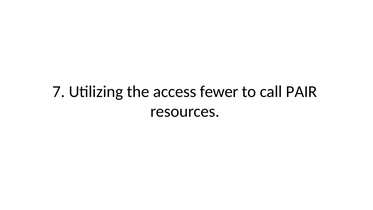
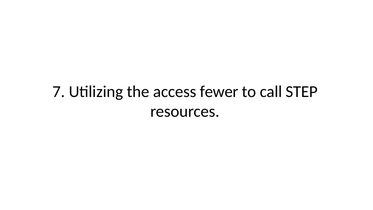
PAIR: PAIR -> STEP
